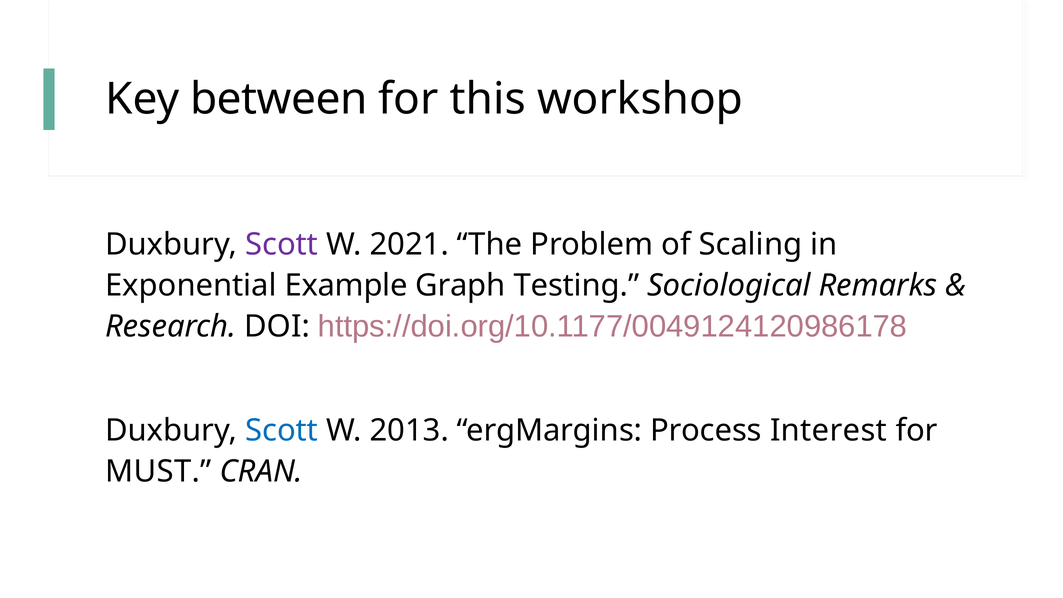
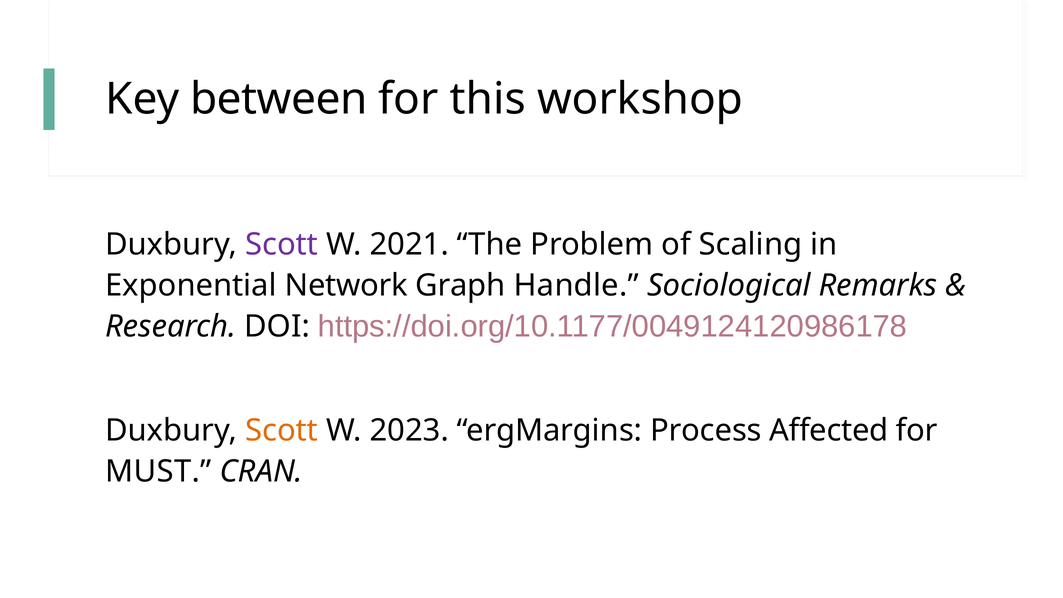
Example: Example -> Network
Testing: Testing -> Handle
Scott at (282, 430) colour: blue -> orange
2013: 2013 -> 2023
Interest: Interest -> Affected
